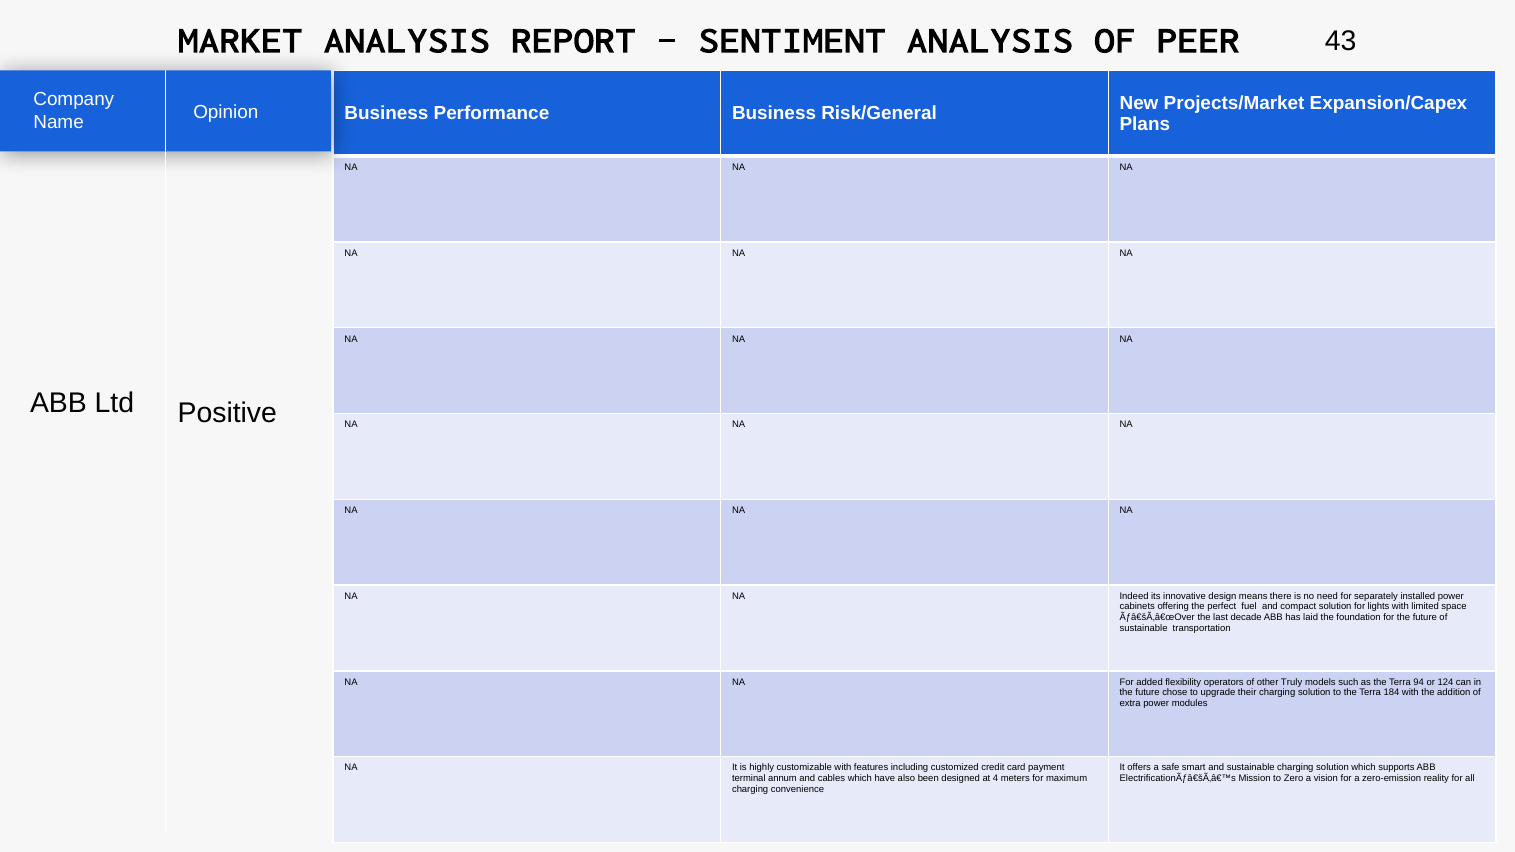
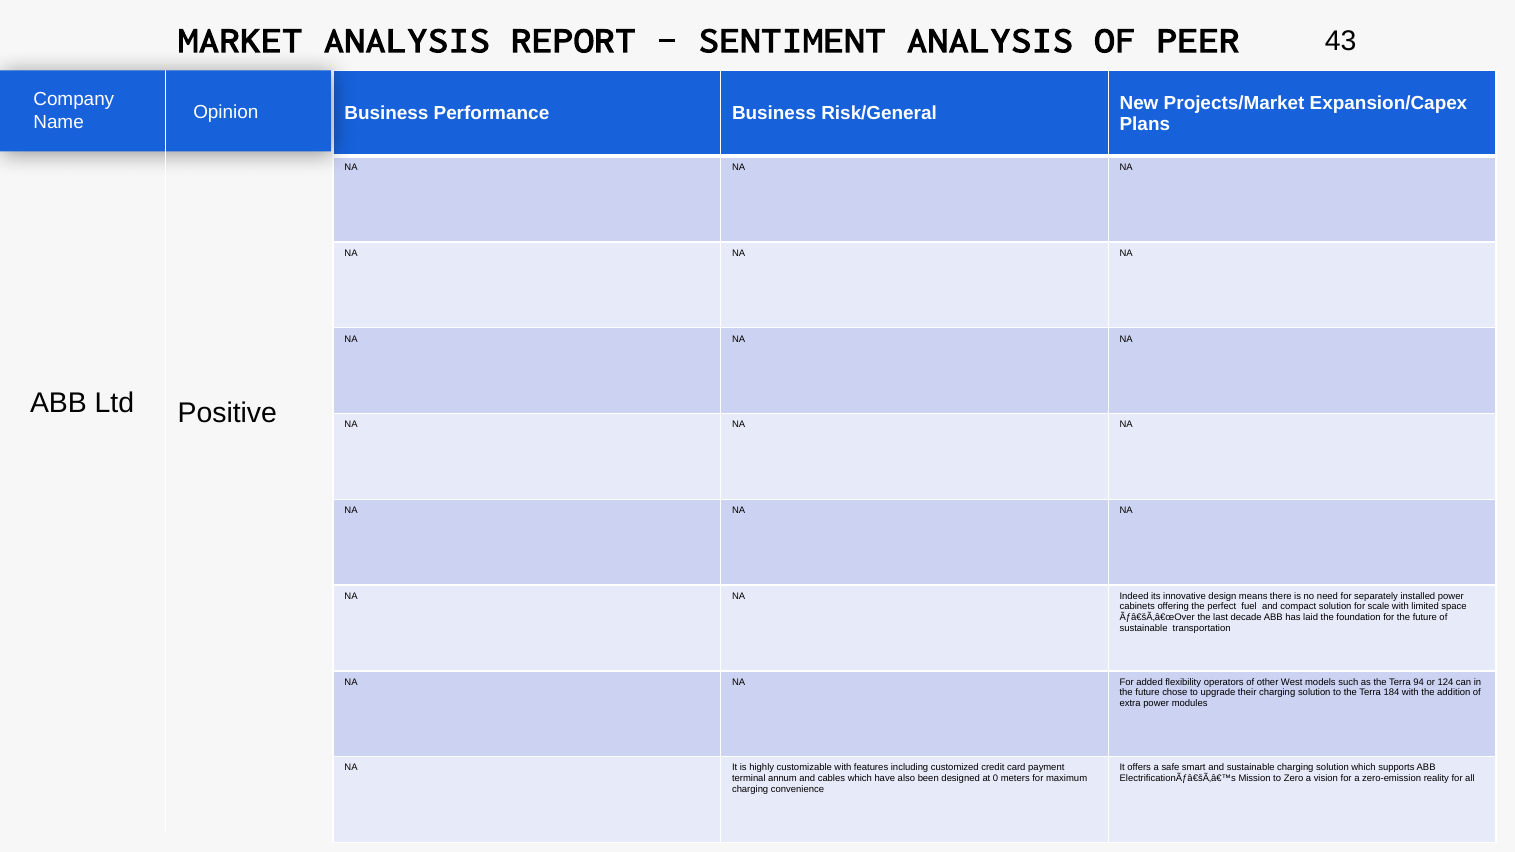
lights: lights -> scale
Truly: Truly -> West
4: 4 -> 0
